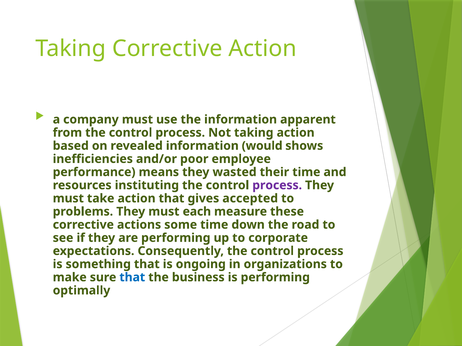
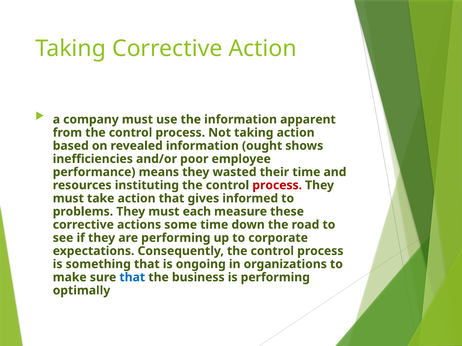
would: would -> ought
process at (277, 185) colour: purple -> red
accepted: accepted -> informed
